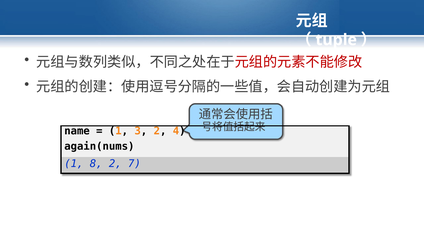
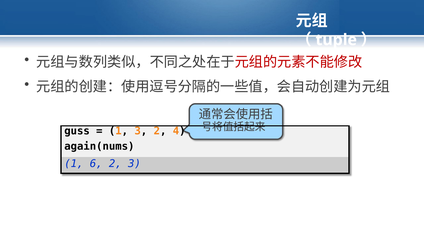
name: name -> guss
8: 8 -> 6
2 7: 7 -> 3
